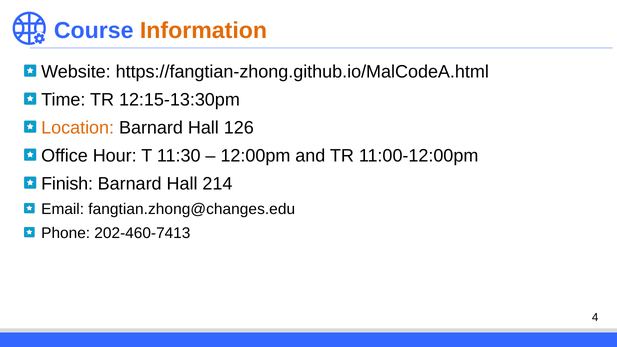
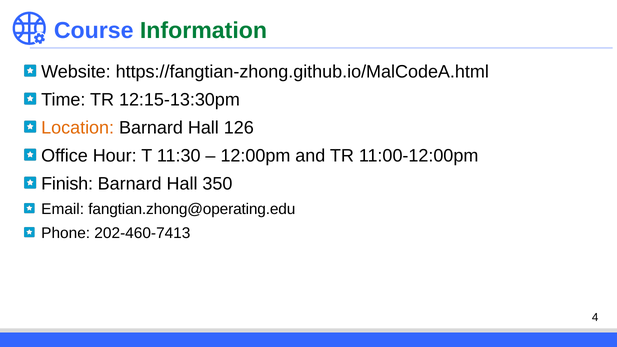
Information colour: orange -> green
214: 214 -> 350
fangtian.zhong@changes.edu: fangtian.zhong@changes.edu -> fangtian.zhong@operating.edu
